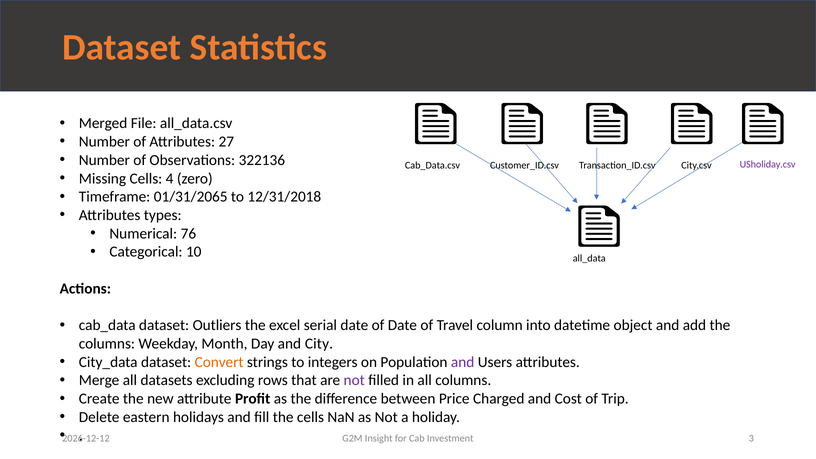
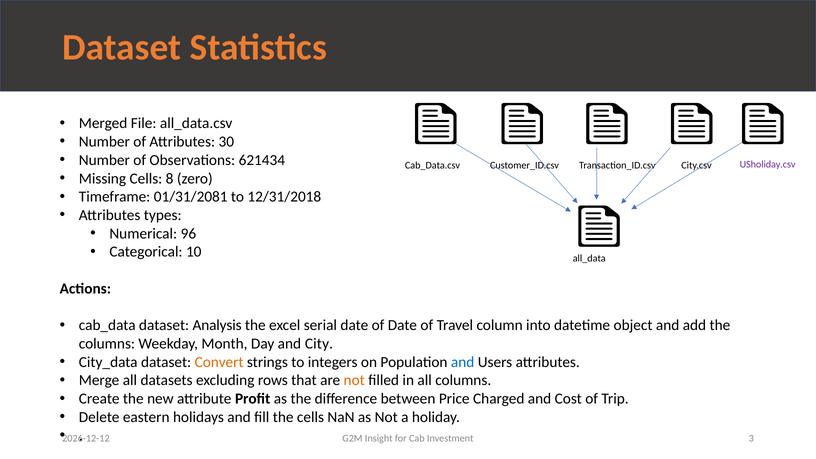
27: 27 -> 30
322136: 322136 -> 621434
4: 4 -> 8
01/31/2065: 01/31/2065 -> 01/31/2081
76: 76 -> 96
Outliers: Outliers -> Analysis
and at (463, 362) colour: purple -> blue
not at (354, 380) colour: purple -> orange
